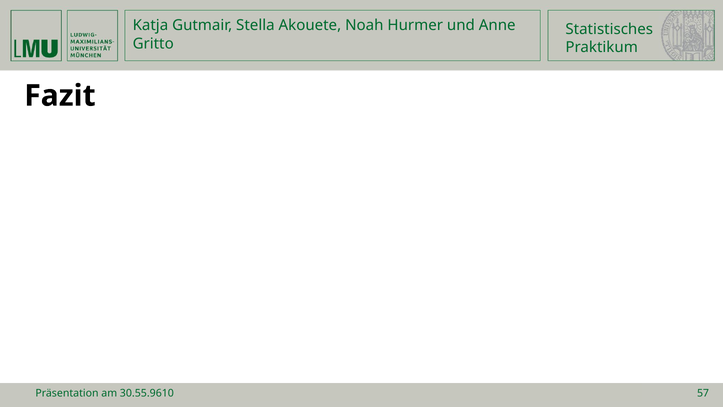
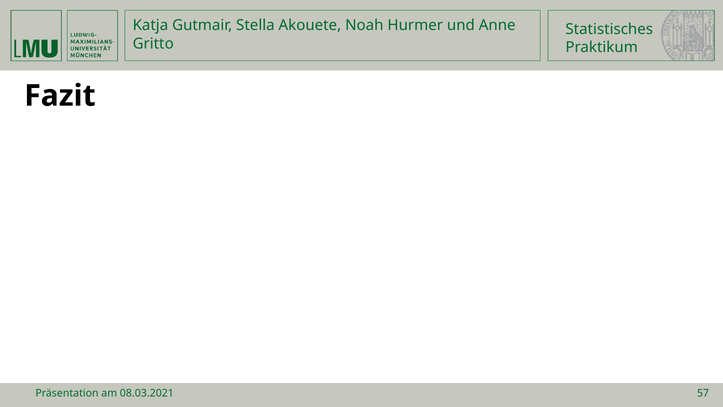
30.55.9610: 30.55.9610 -> 08.03.2021
